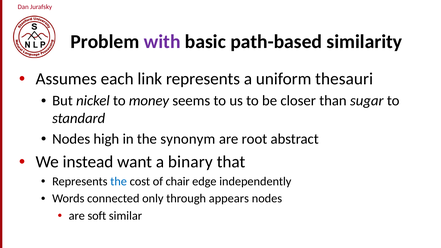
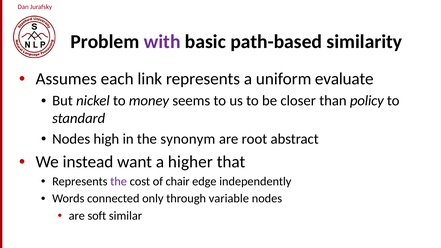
thesauri: thesauri -> evaluate
sugar: sugar -> policy
binary: binary -> higher
the at (119, 182) colour: blue -> purple
appears: appears -> variable
